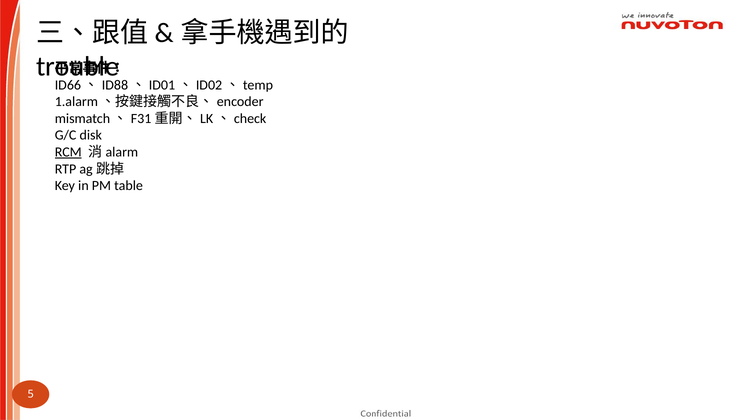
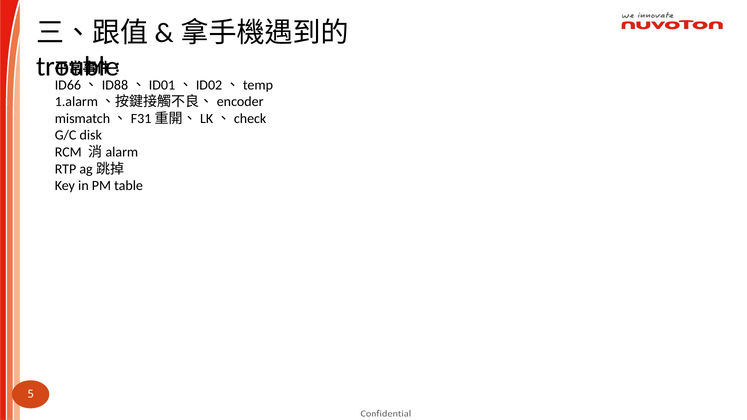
RCM underline: present -> none
